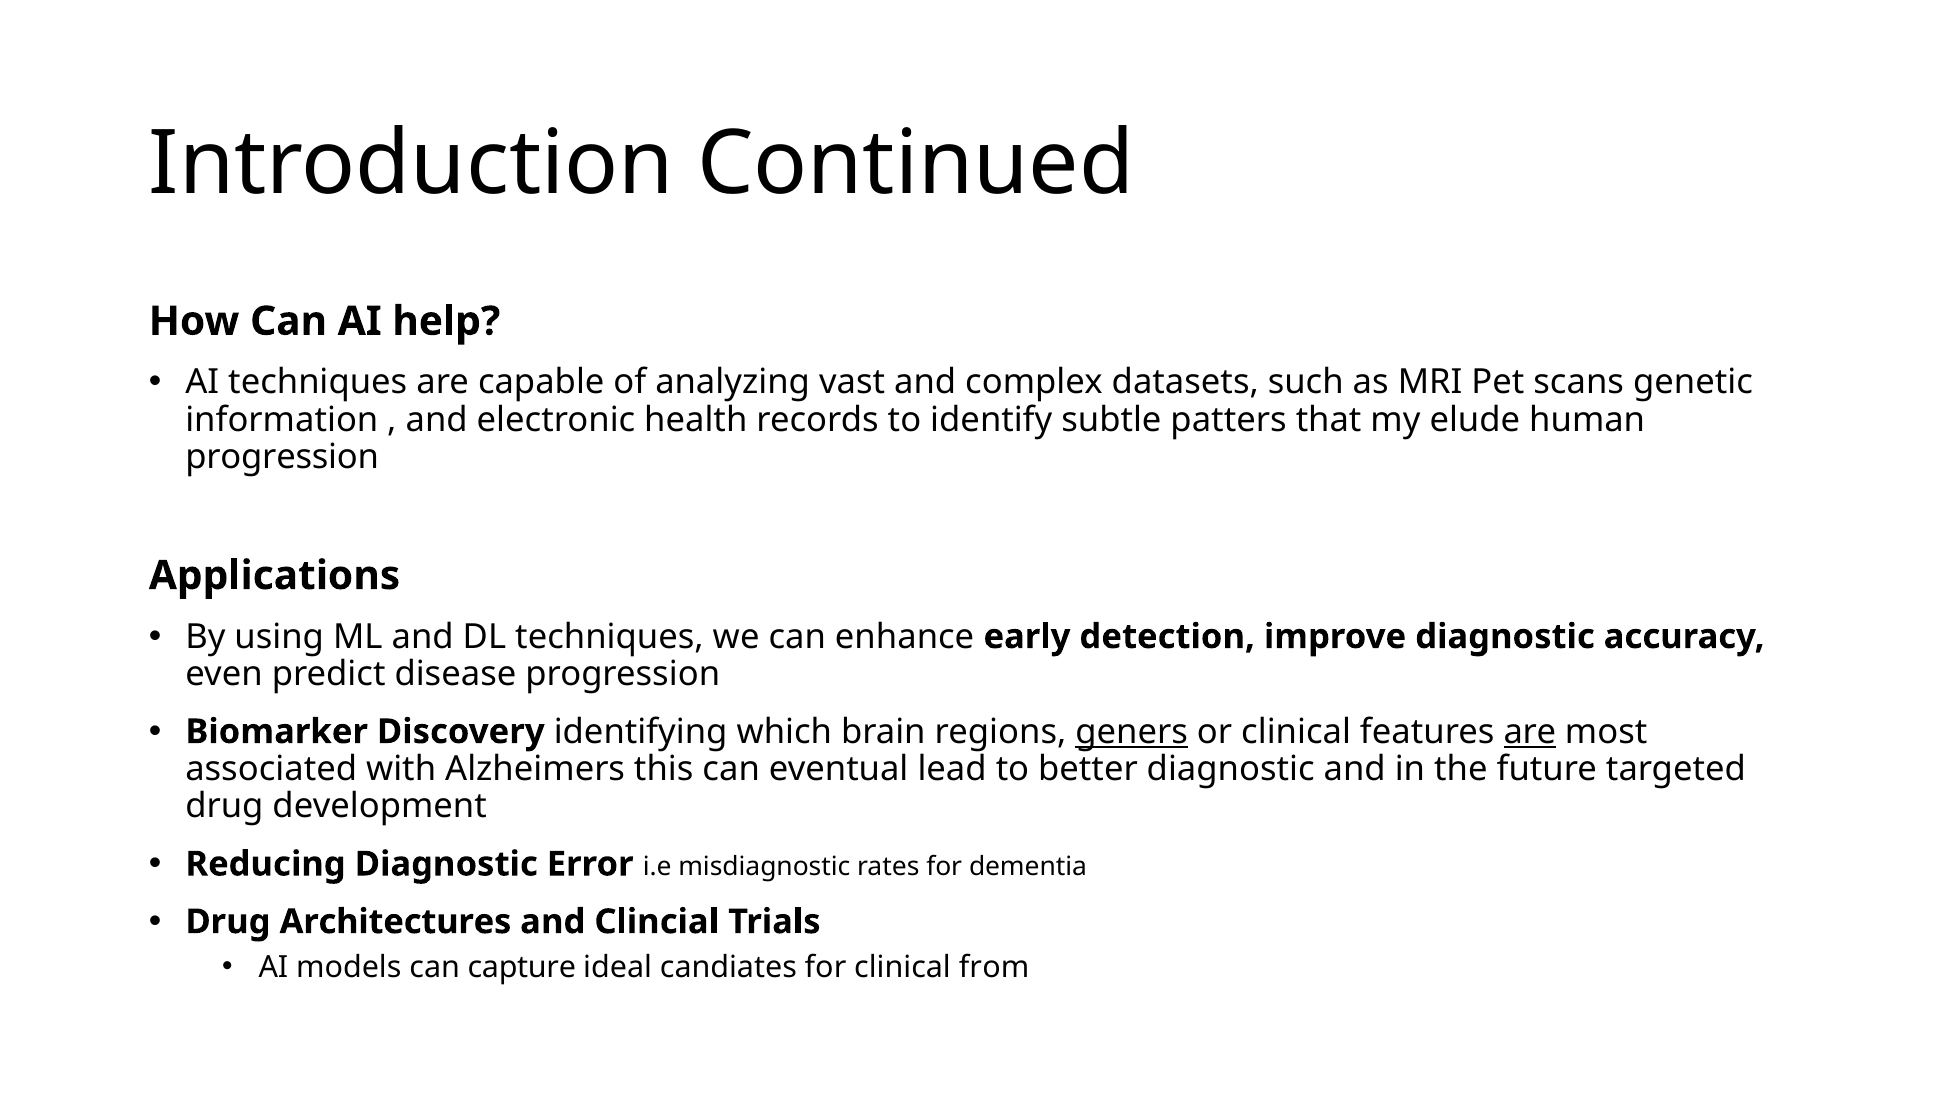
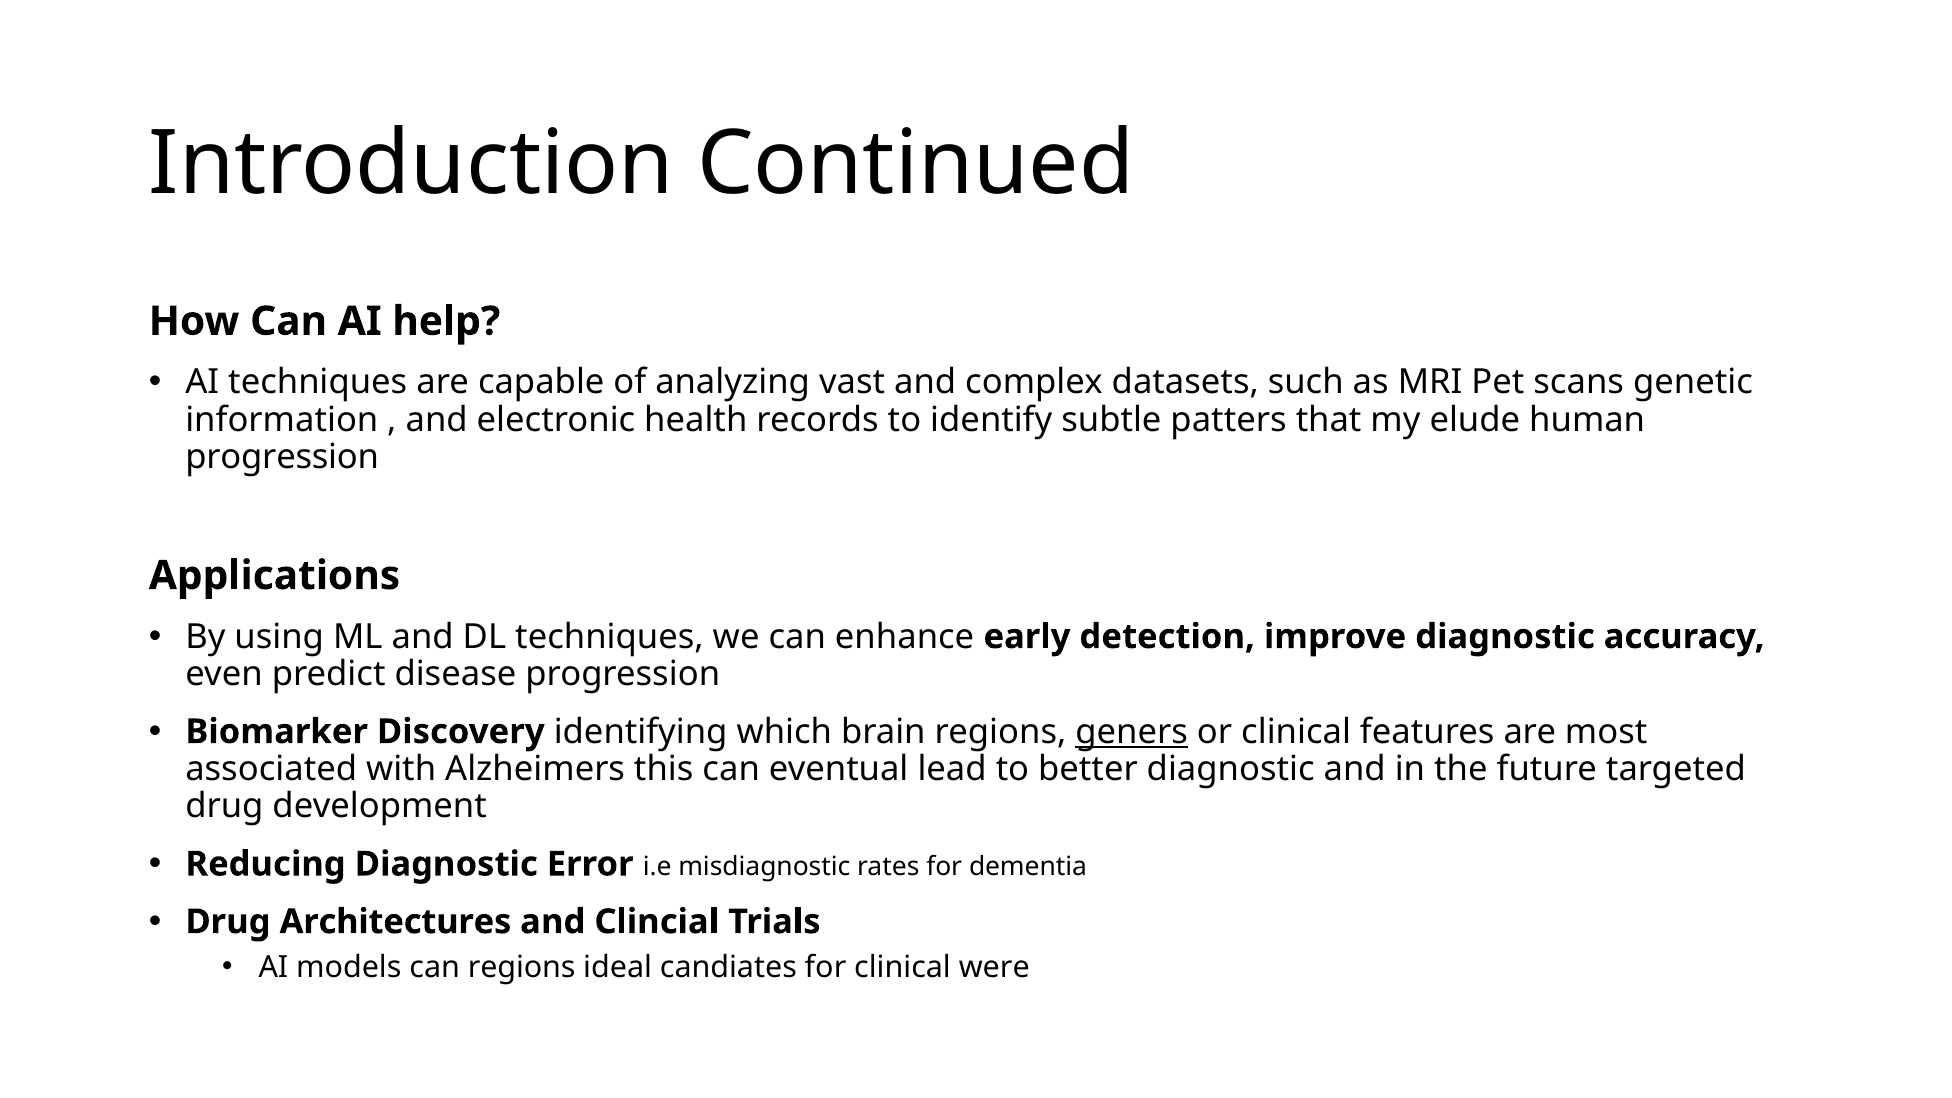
are at (1530, 732) underline: present -> none
can capture: capture -> regions
from: from -> were
